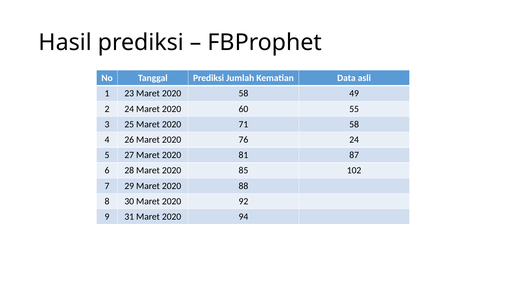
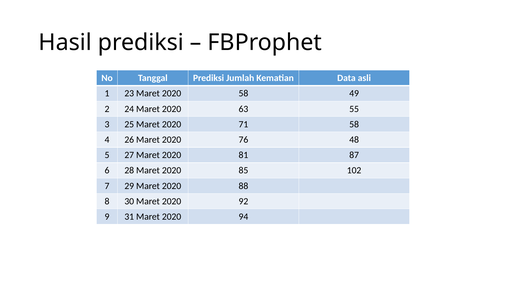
60: 60 -> 63
76 24: 24 -> 48
